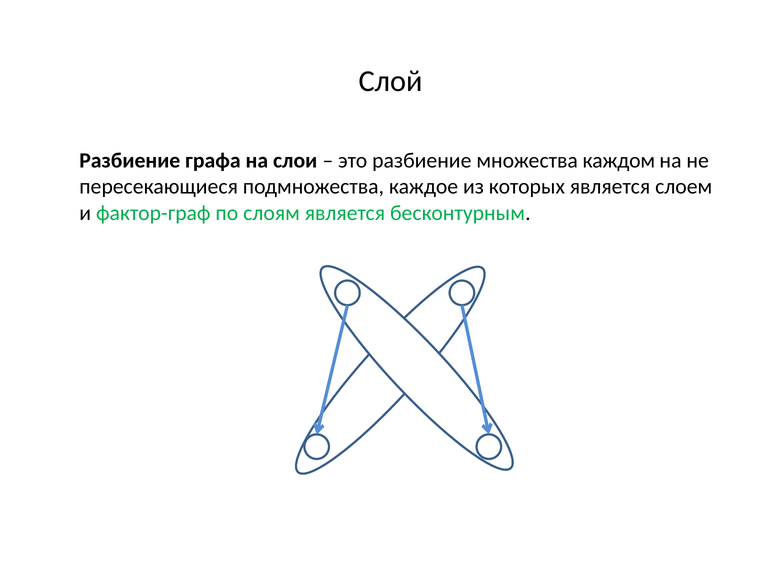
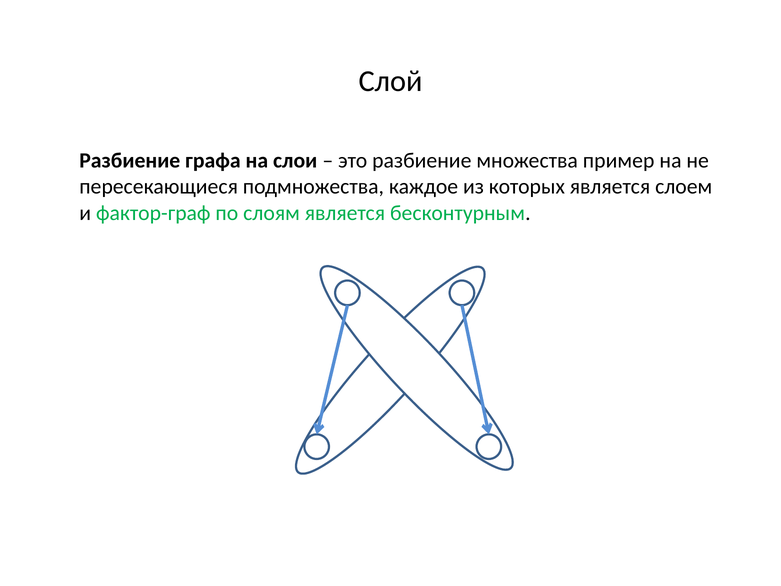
каждом: каждом -> пример
